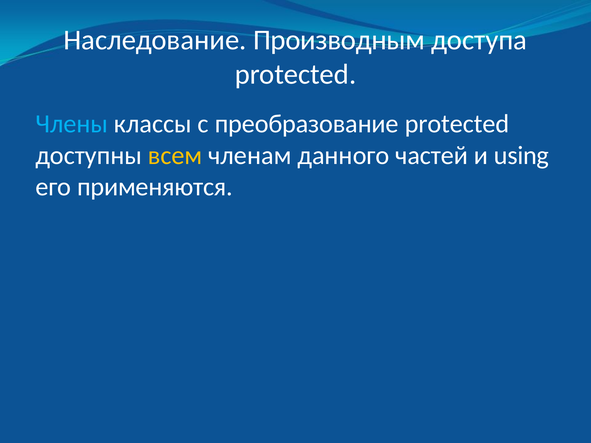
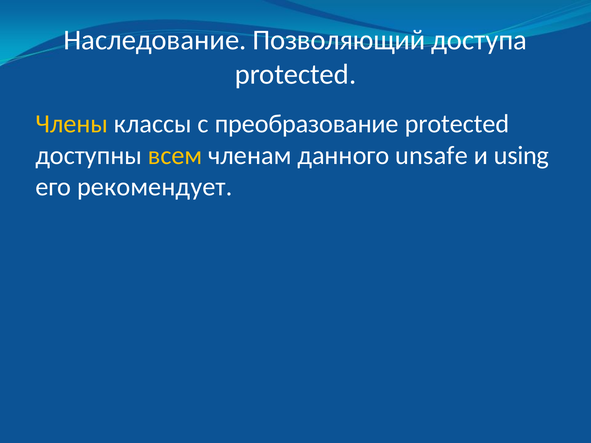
Производным: Производным -> Позволяющий
Члены colour: light blue -> yellow
частей: частей -> unsafe
применяются: применяются -> рекомендует
